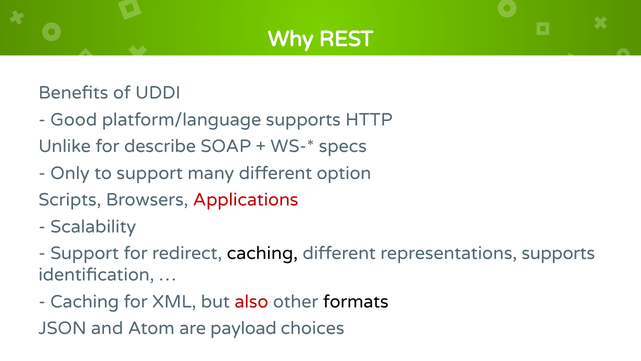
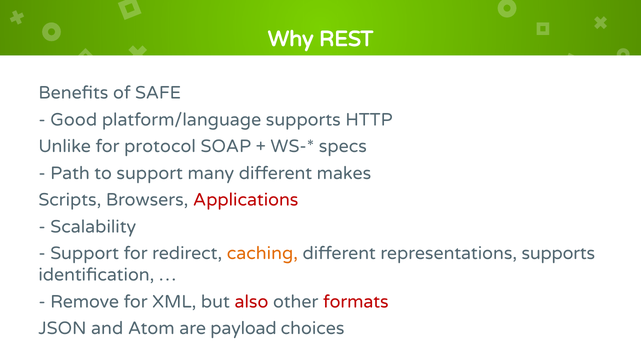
UDDI: UDDI -> SAFE
describe: describe -> protocol
Only: Only -> Path
option: option -> makes
caching at (262, 253) colour: black -> orange
Caching at (85, 301): Caching -> Remove
formats colour: black -> red
